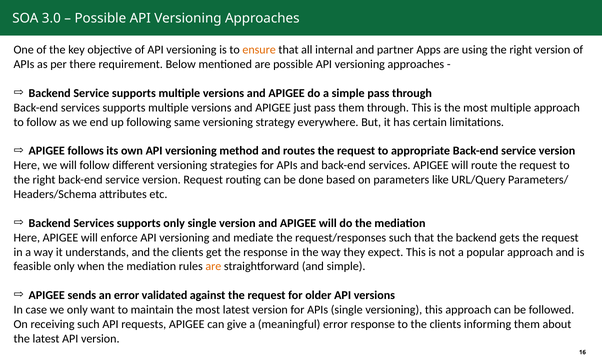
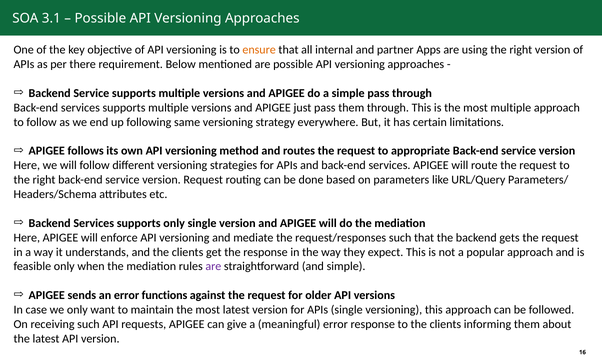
3.0: 3.0 -> 3.1
are at (213, 267) colour: orange -> purple
validated: validated -> functions
